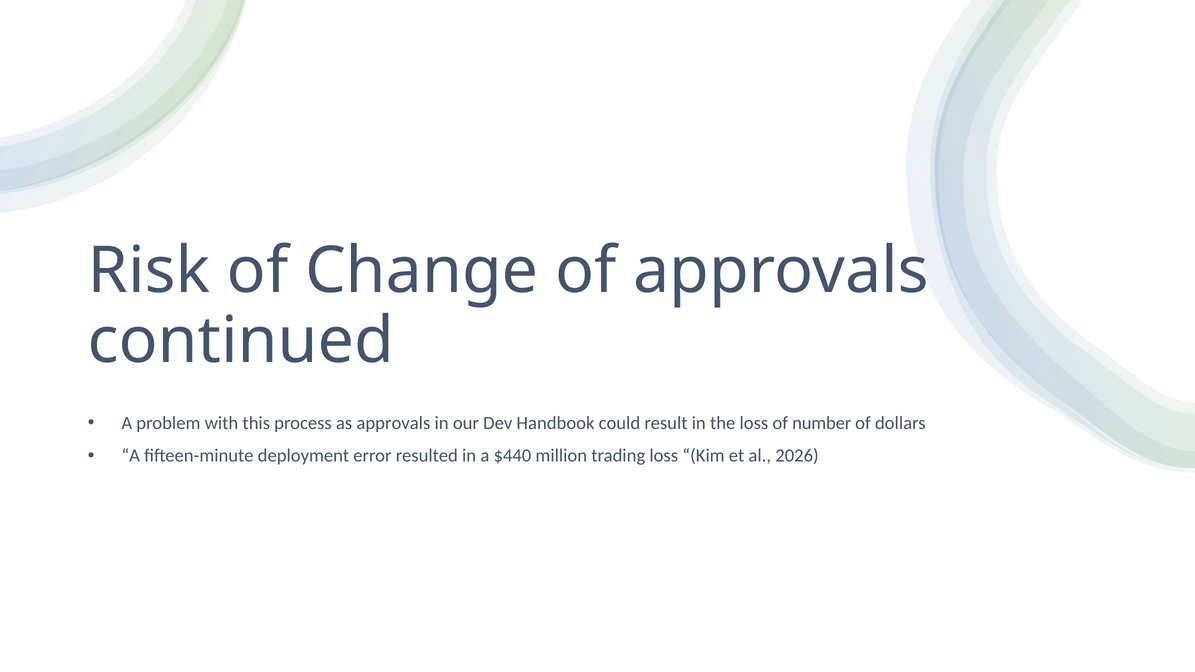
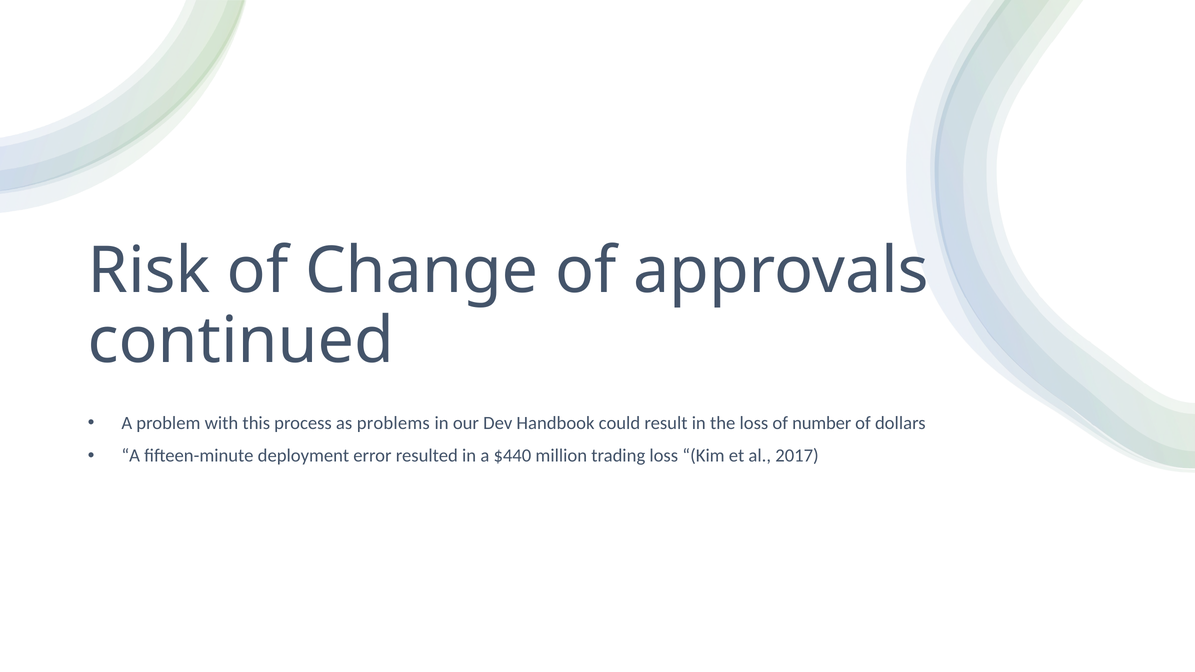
as approvals: approvals -> problems
2026: 2026 -> 2017
